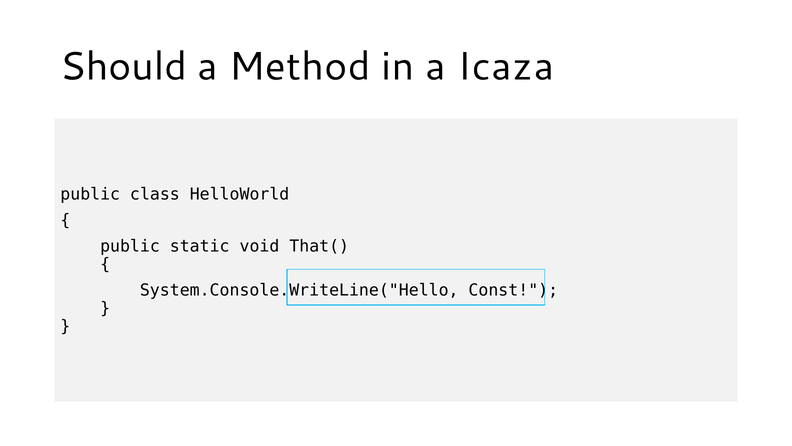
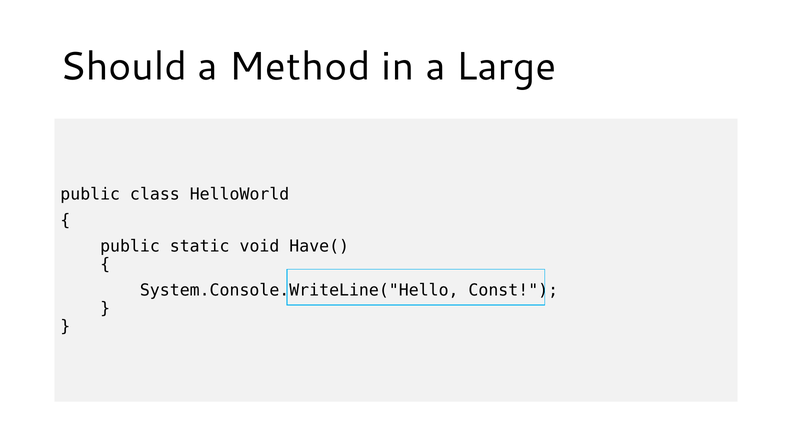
Icaza: Icaza -> Large
That(: That( -> Have(
